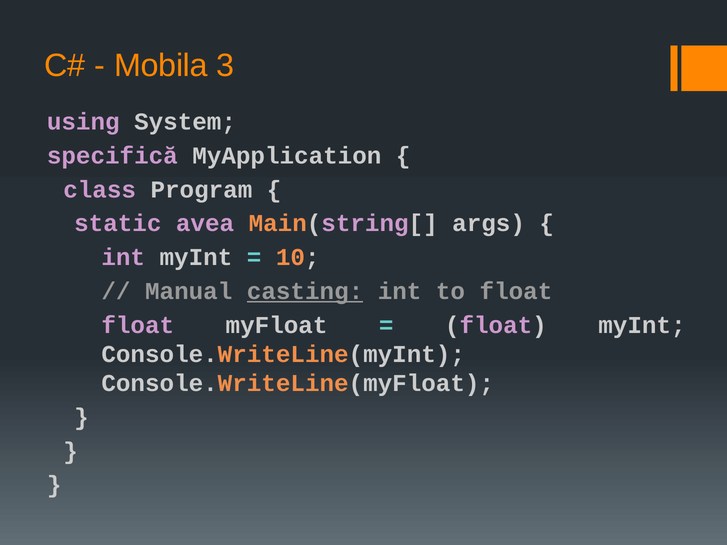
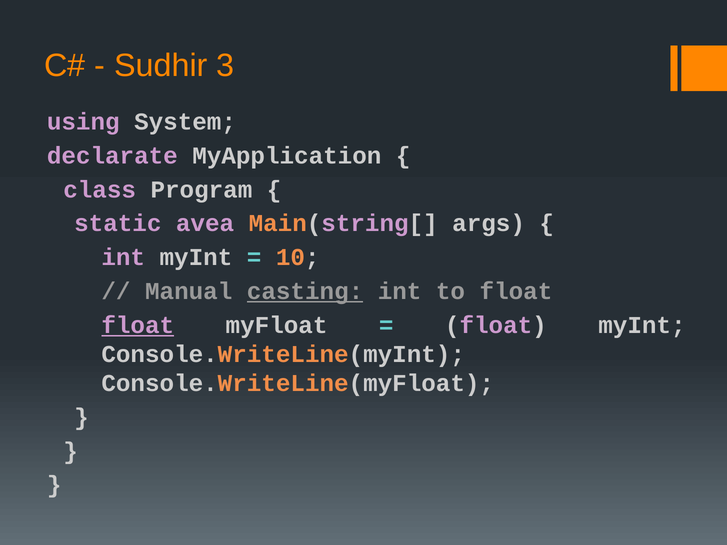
Mobila: Mobila -> Sudhir
specifică: specifică -> declarate
float at (138, 325) underline: none -> present
